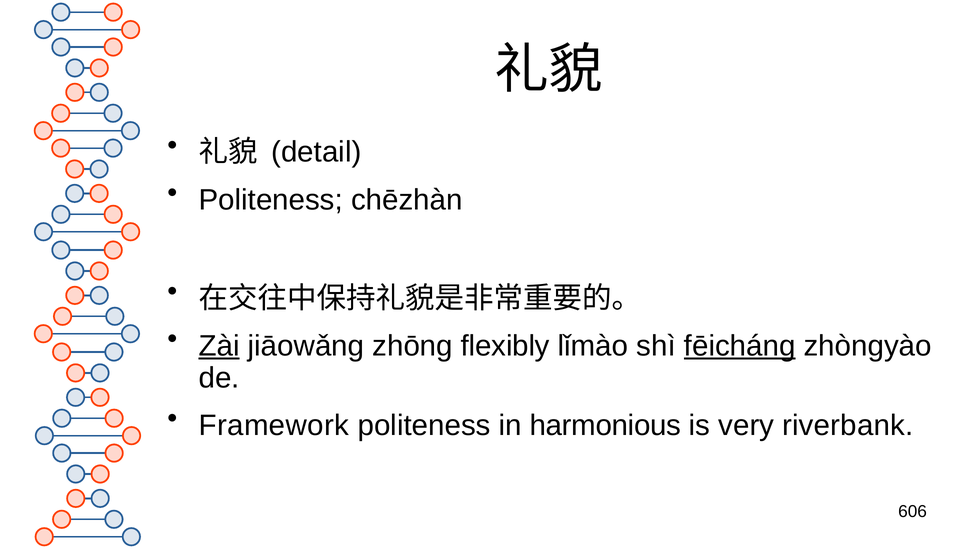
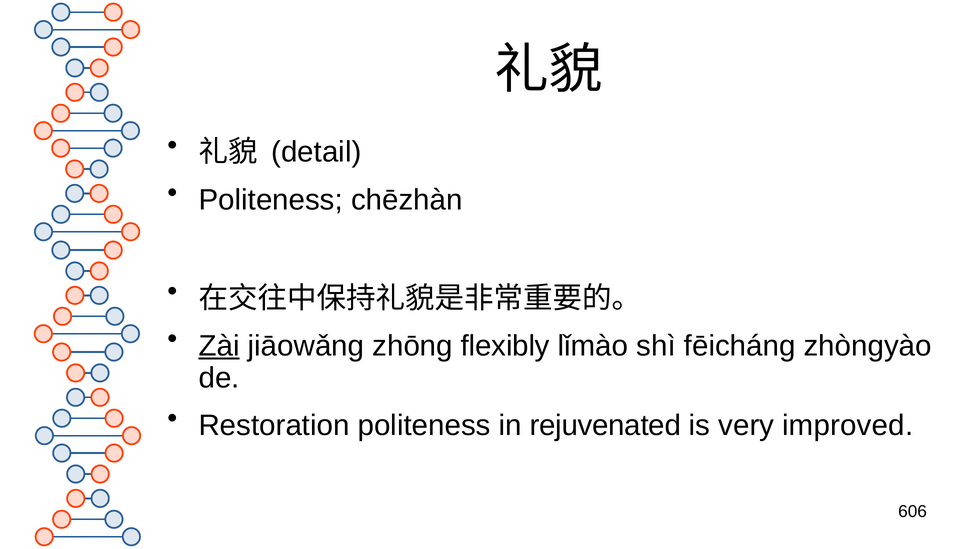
fēicháng underline: present -> none
Framework: Framework -> Restoration
harmonious: harmonious -> rejuvenated
riverbank: riverbank -> improved
